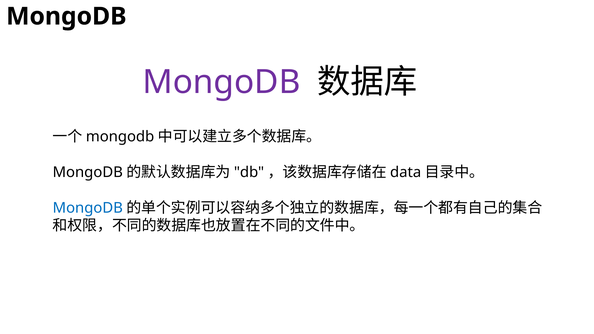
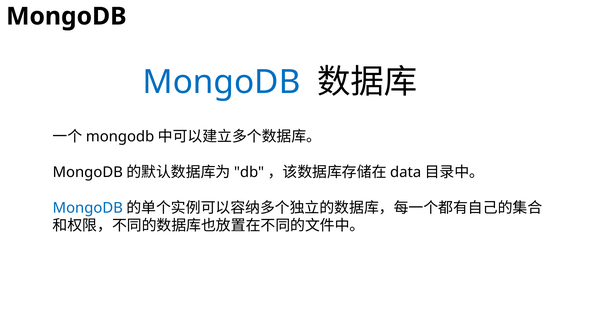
MongoDB at (221, 82) colour: purple -> blue
